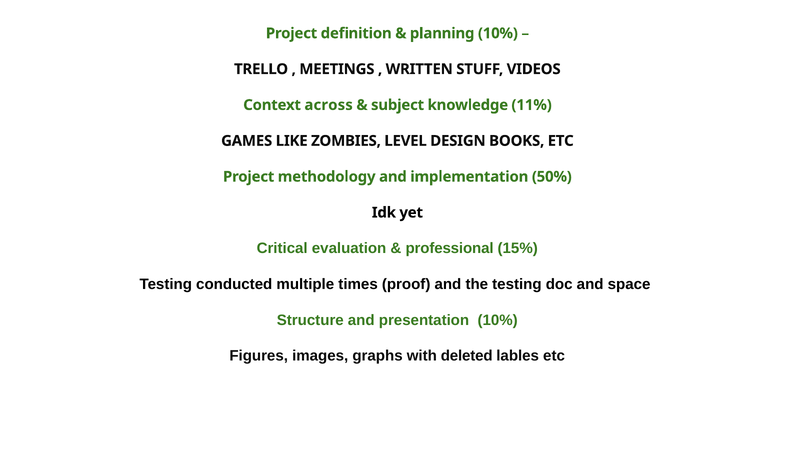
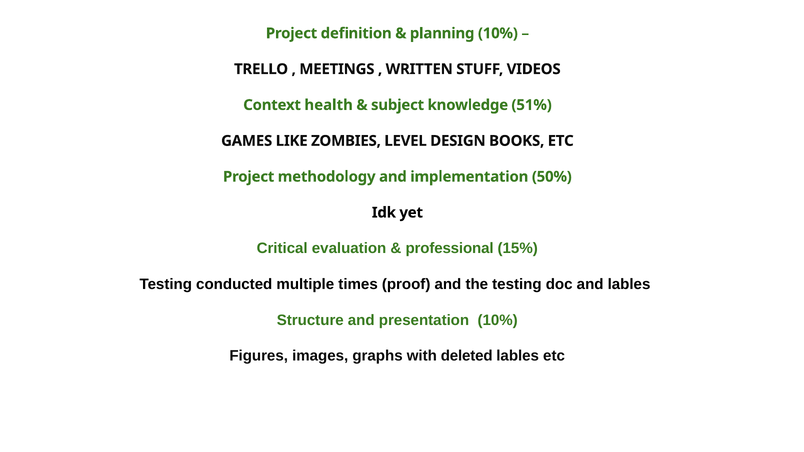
across: across -> health
11%: 11% -> 51%
and space: space -> lables
